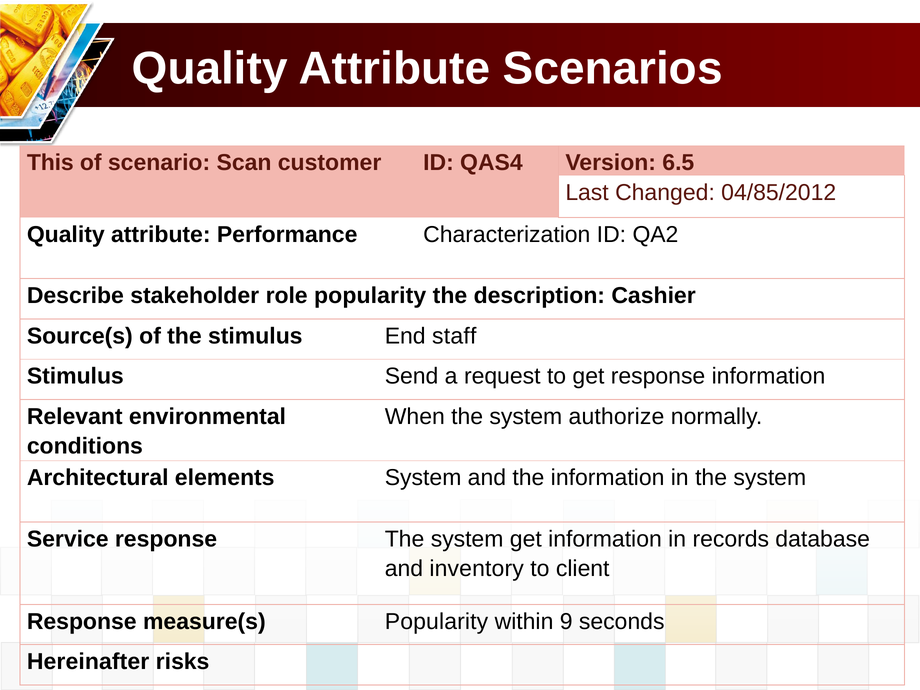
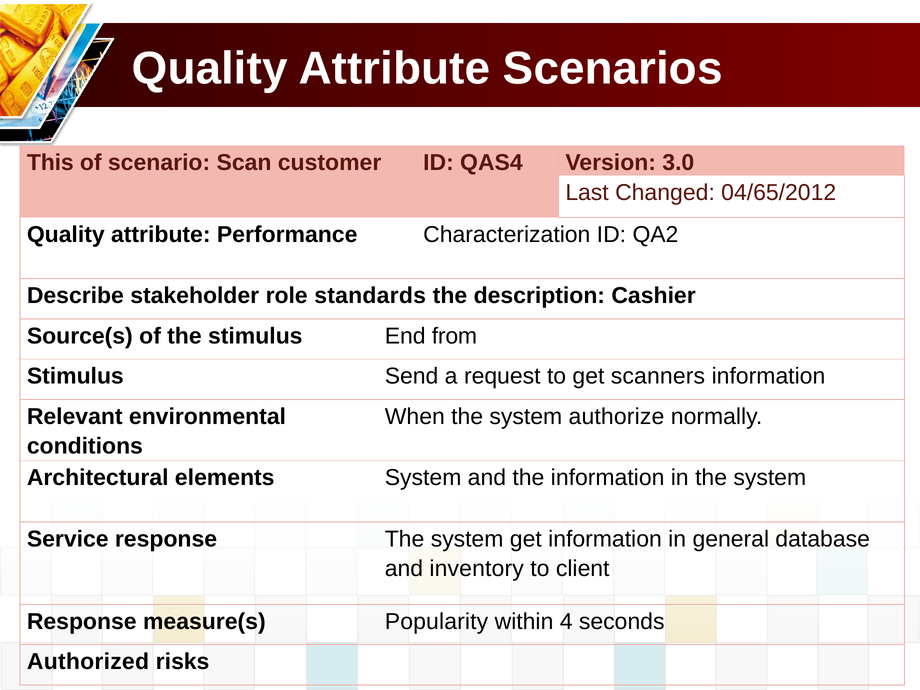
6.5: 6.5 -> 3.0
04/85/2012: 04/85/2012 -> 04/65/2012
role popularity: popularity -> standards
staff: staff -> from
get response: response -> scanners
records: records -> general
9: 9 -> 4
Hereinafter: Hereinafter -> Authorized
